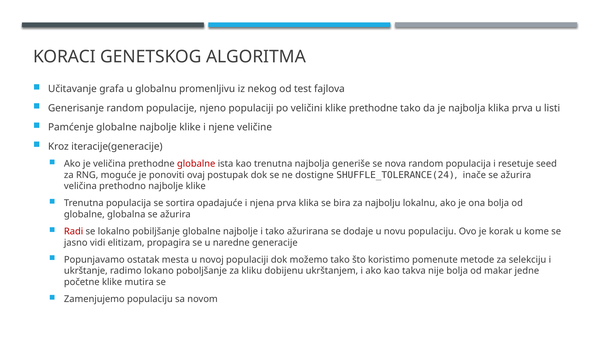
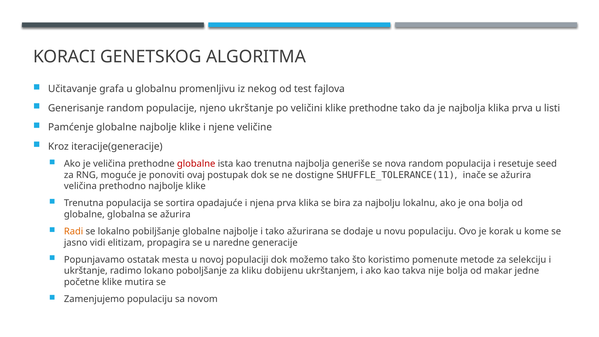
njeno populaciji: populaciji -> ukrštanje
SHUFFLE_TOLERANCE(24: SHUFFLE_TOLERANCE(24 -> SHUFFLE_TOLERANCE(11
Radi colour: red -> orange
